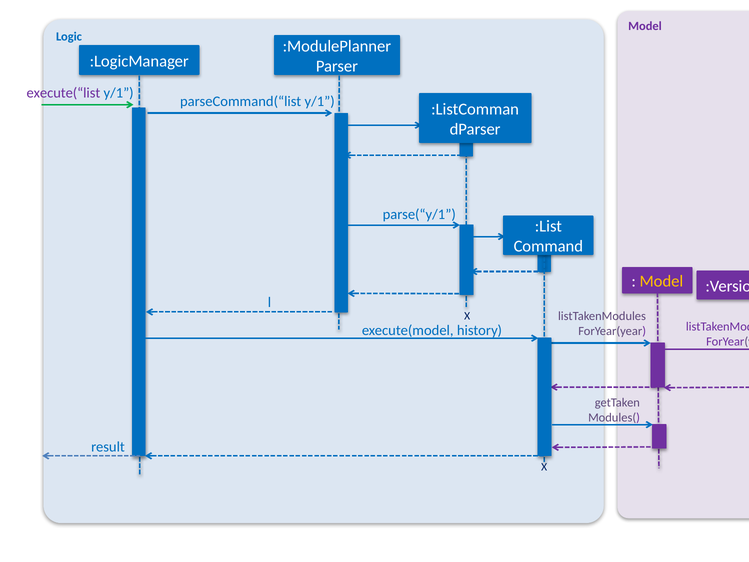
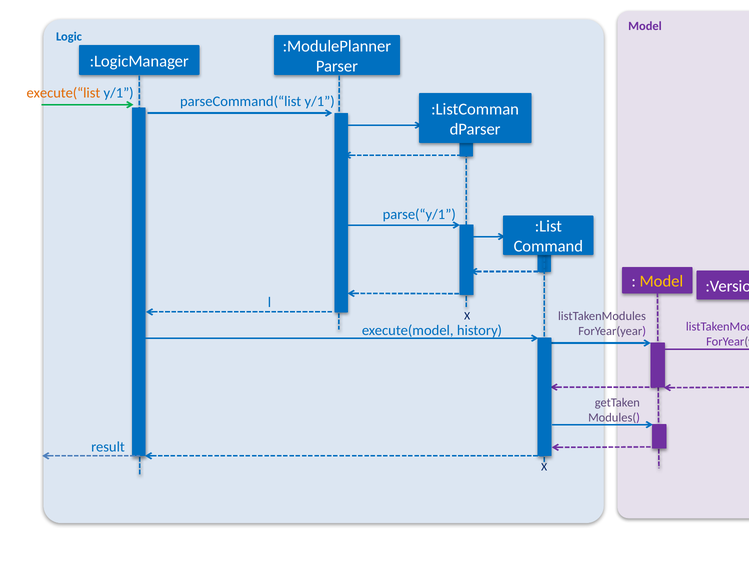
execute(“list colour: purple -> orange
